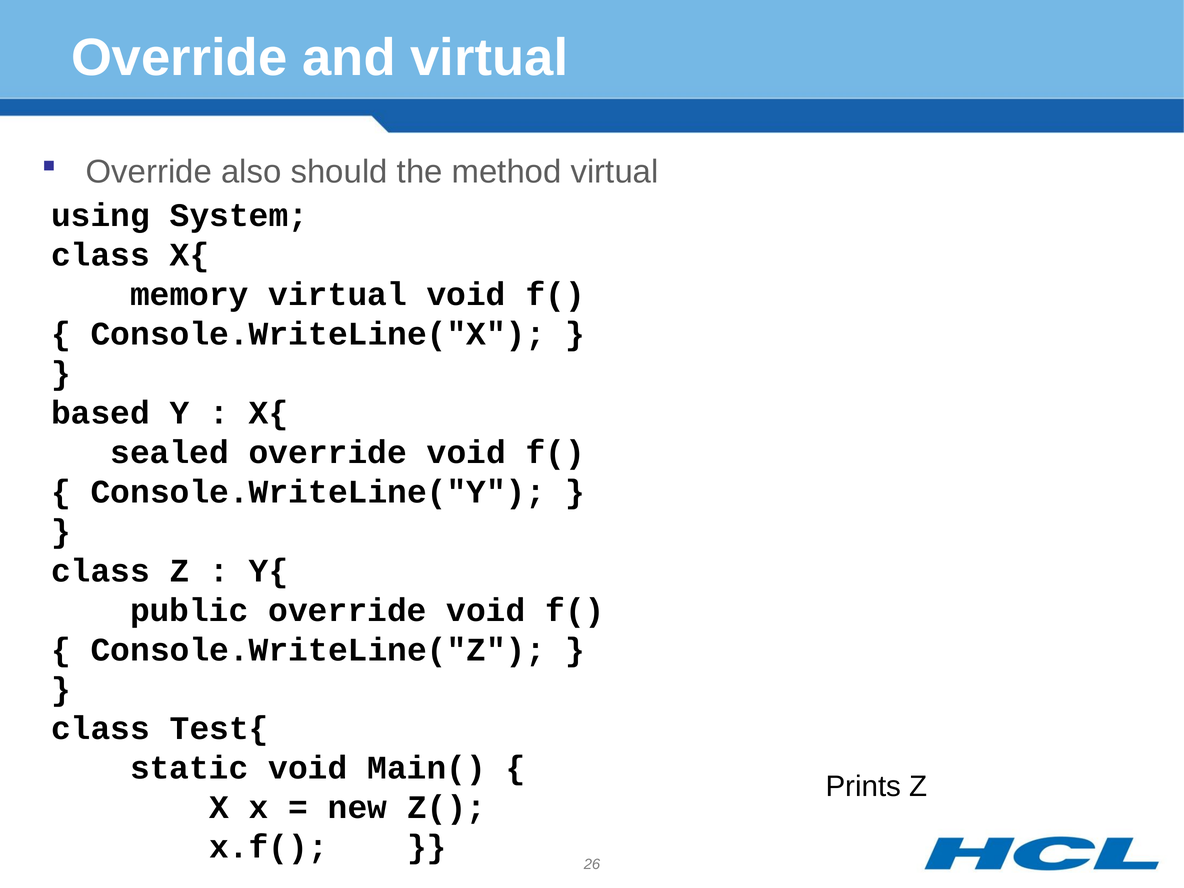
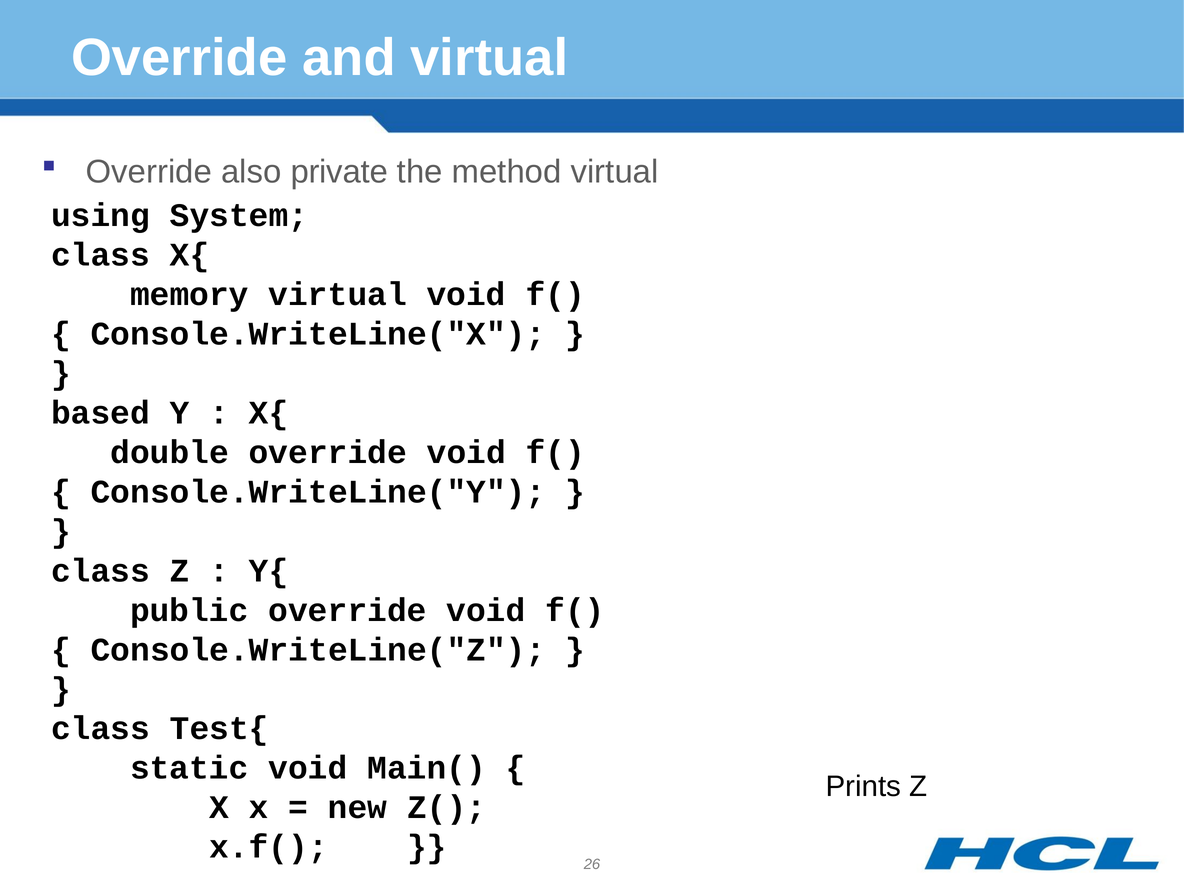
should: should -> private
sealed: sealed -> double
